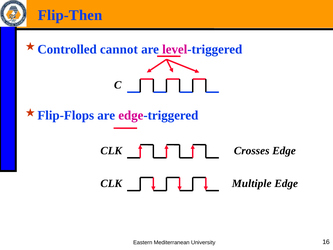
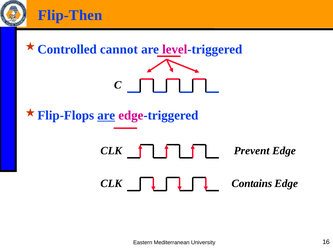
are at (106, 115) underline: none -> present
Crosses: Crosses -> Prevent
Multiple: Multiple -> Contains
